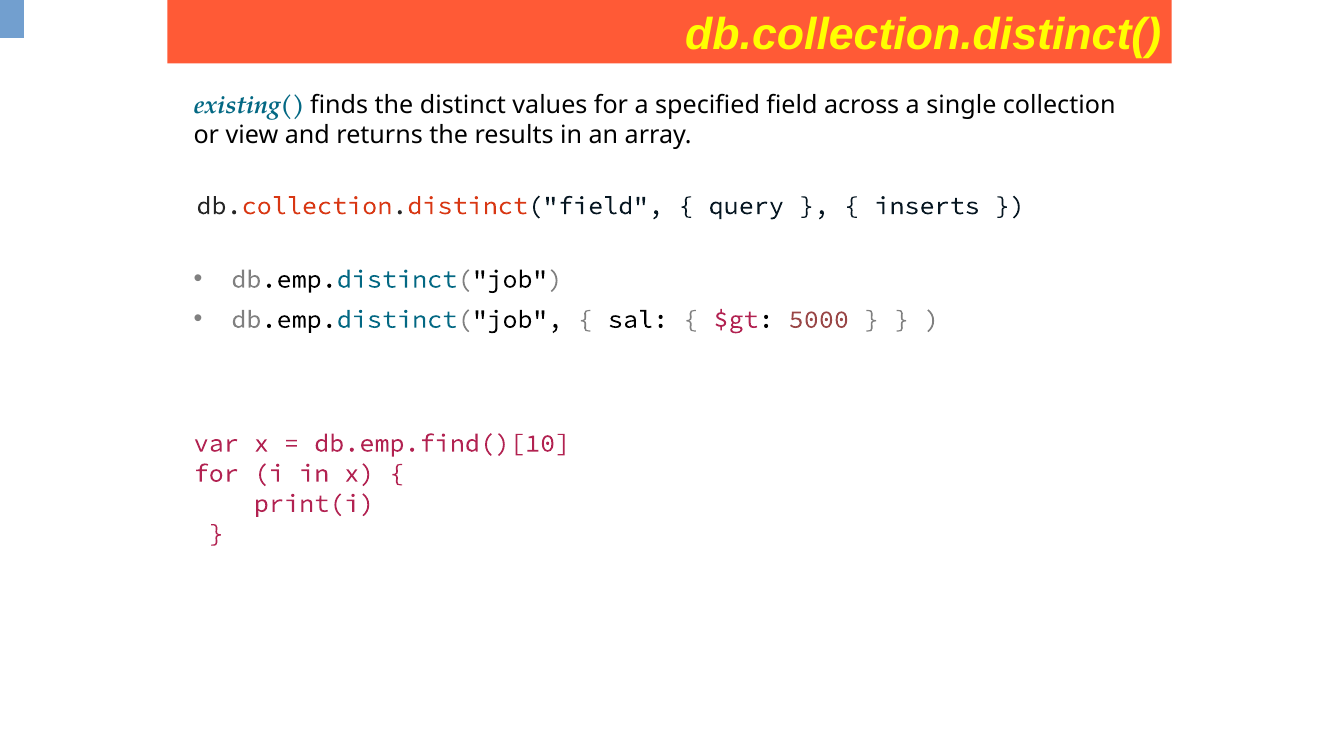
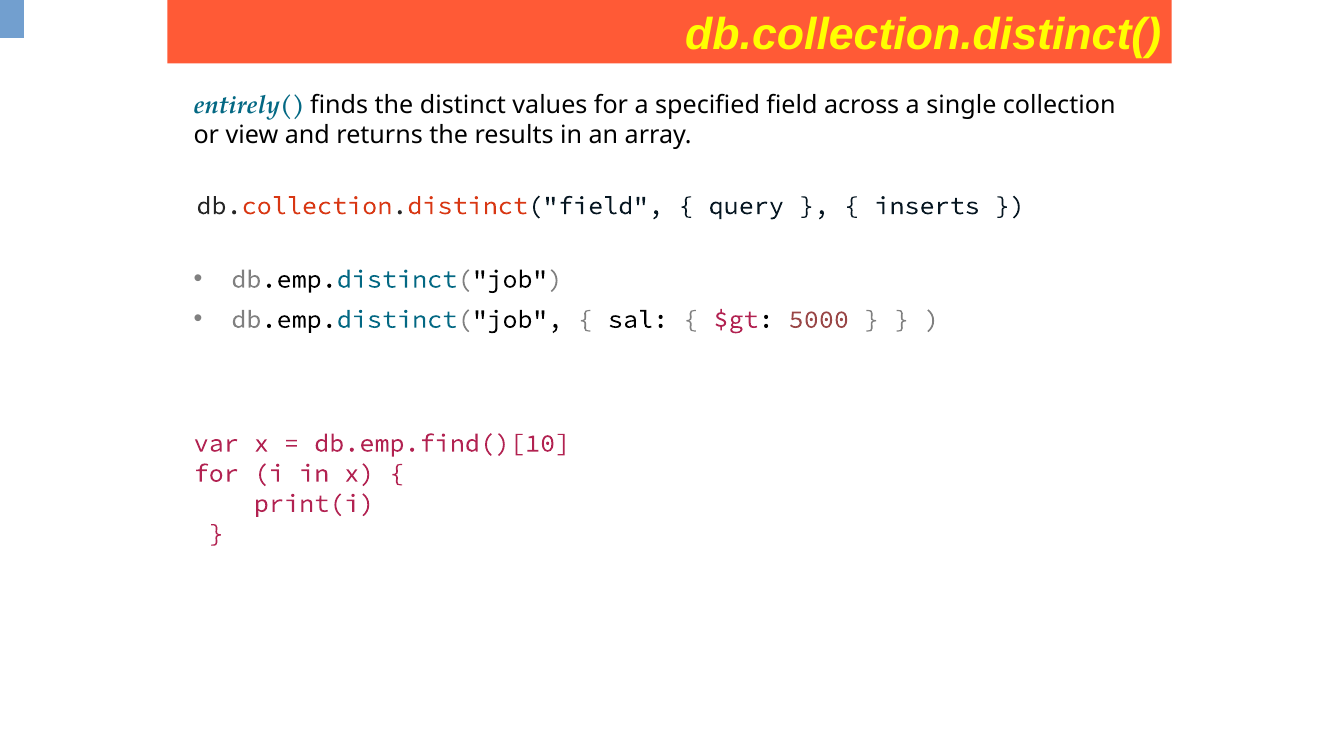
existing(: existing( -> entirely(
